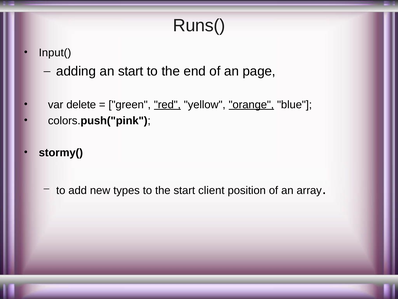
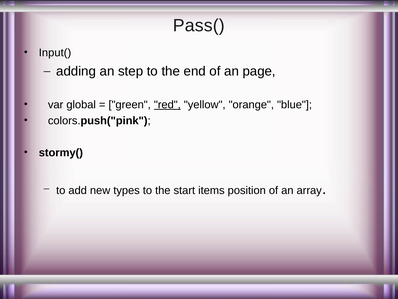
Runs(: Runs( -> Pass(
an start: start -> step
delete: delete -> global
orange underline: present -> none
client: client -> items
